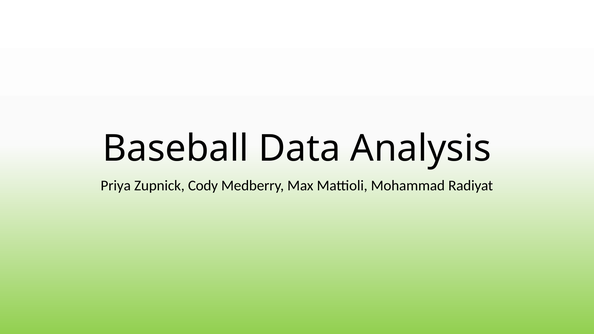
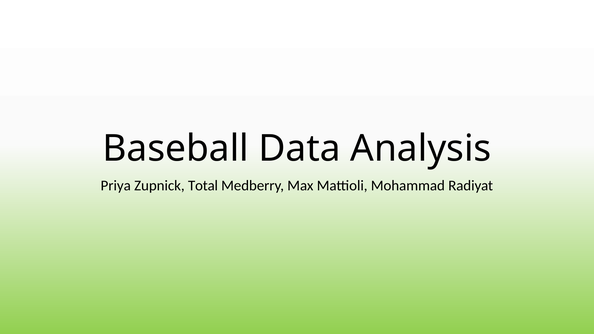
Cody: Cody -> Total
